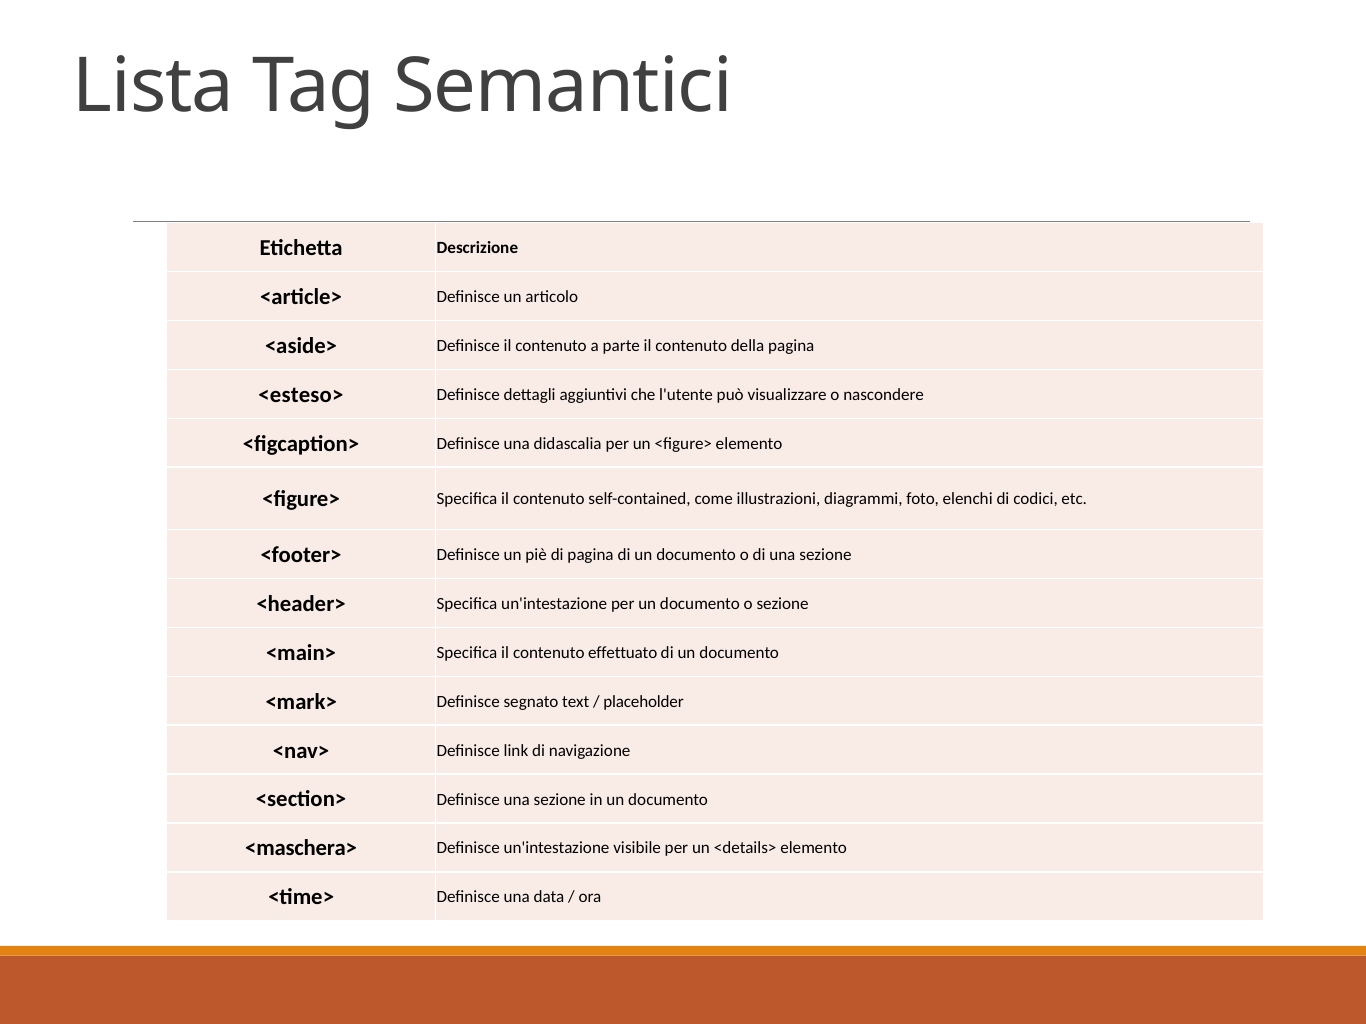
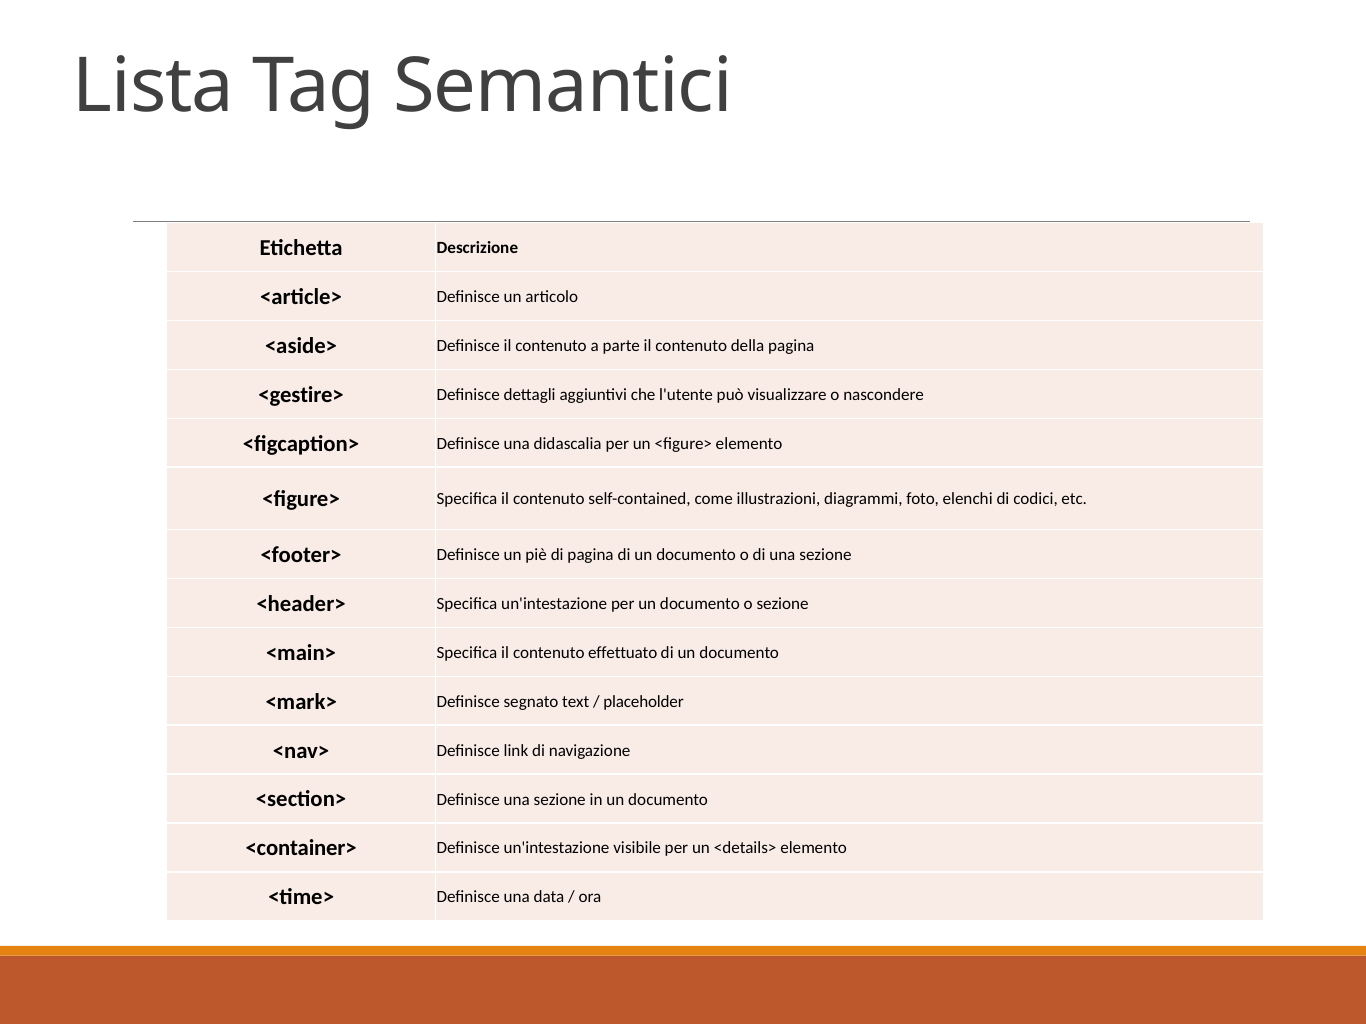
<esteso>: <esteso> -> <gestire>
<maschera>: <maschera> -> <container>
